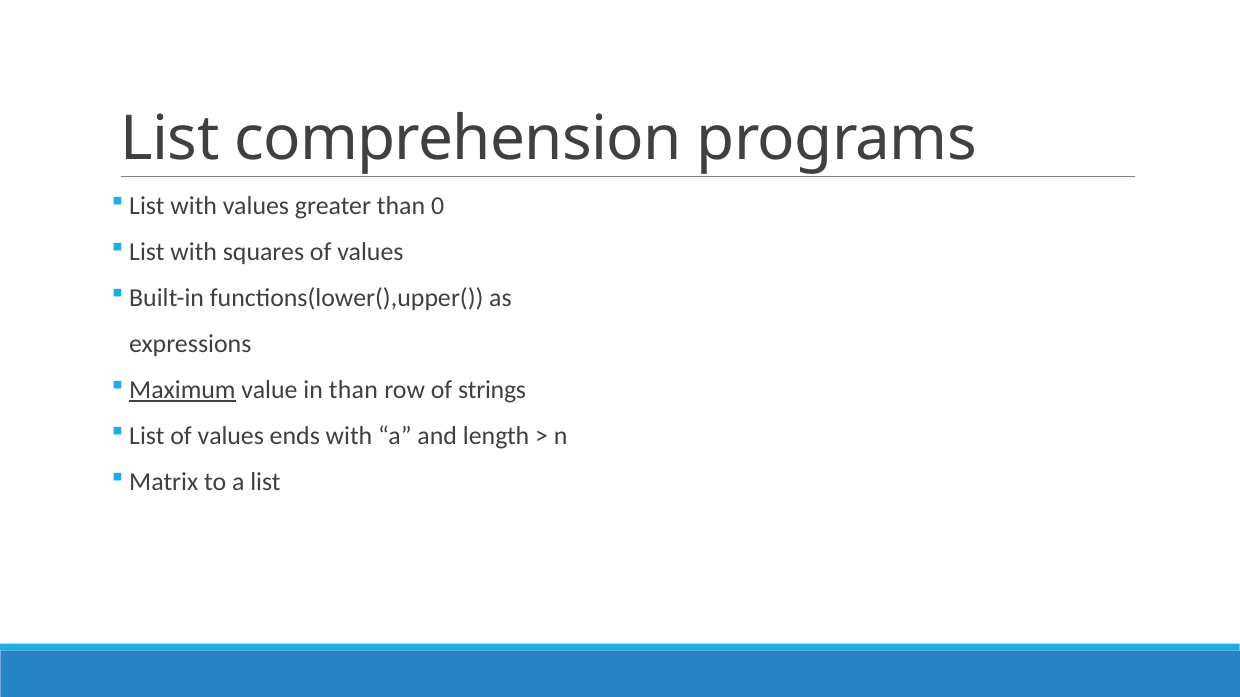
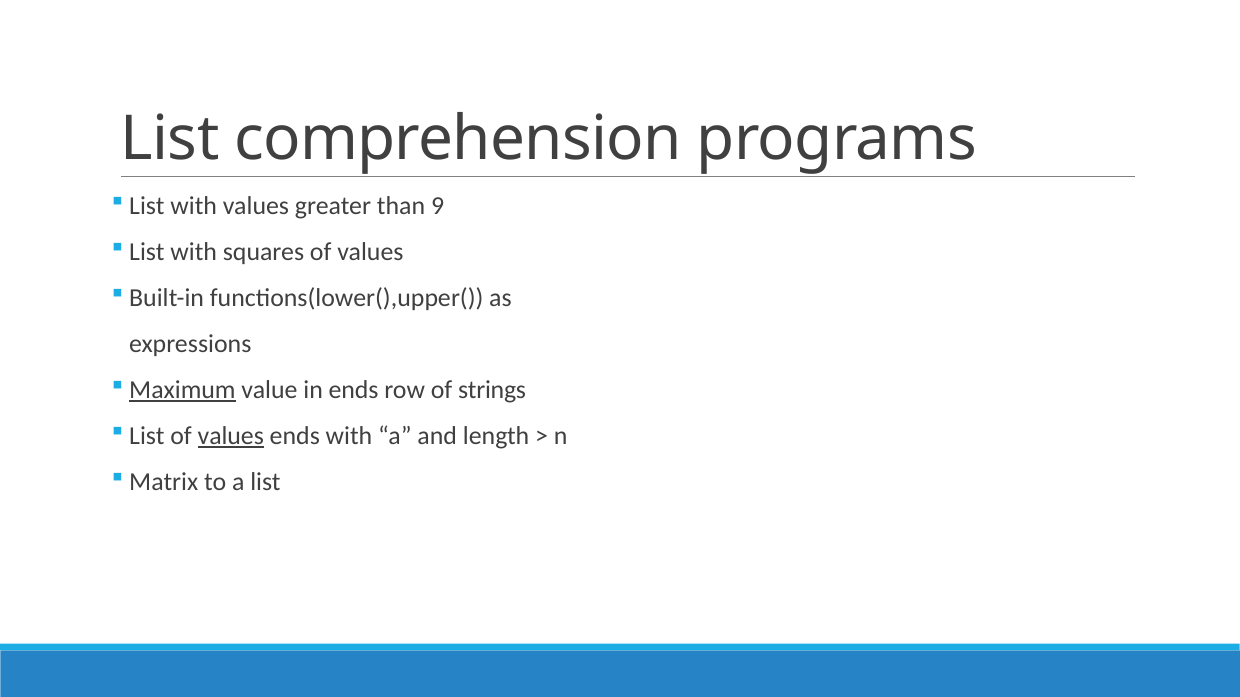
0: 0 -> 9
in than: than -> ends
values at (231, 436) underline: none -> present
